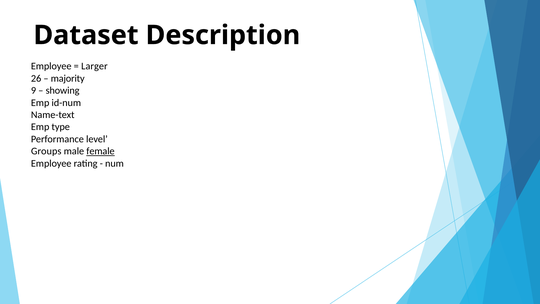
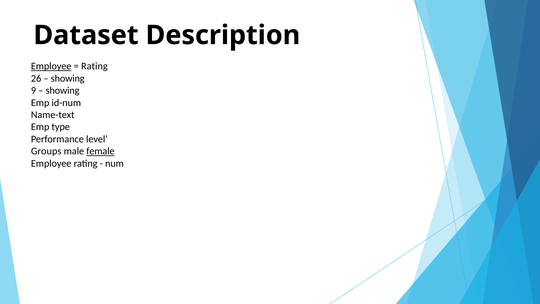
Employee at (51, 66) underline: none -> present
Larger at (94, 66): Larger -> Rating
majority at (68, 78): majority -> showing
